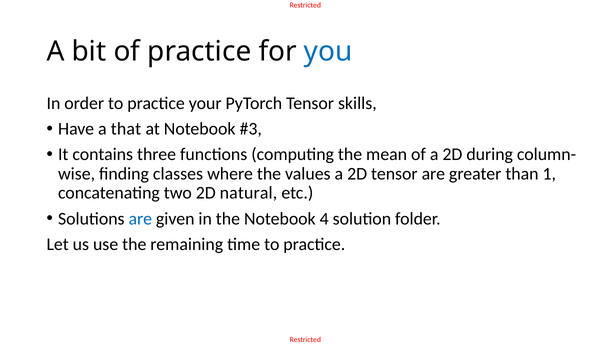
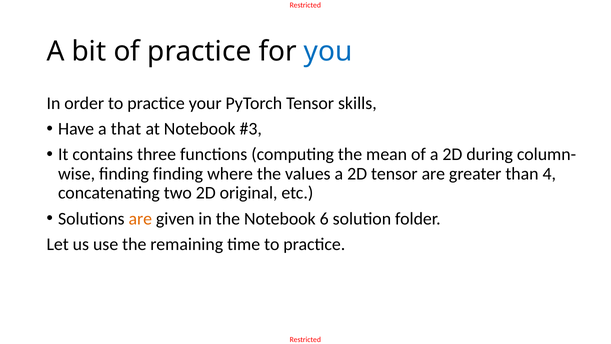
finding classes: classes -> finding
1: 1 -> 4
natural: natural -> original
are at (140, 218) colour: blue -> orange
4: 4 -> 6
